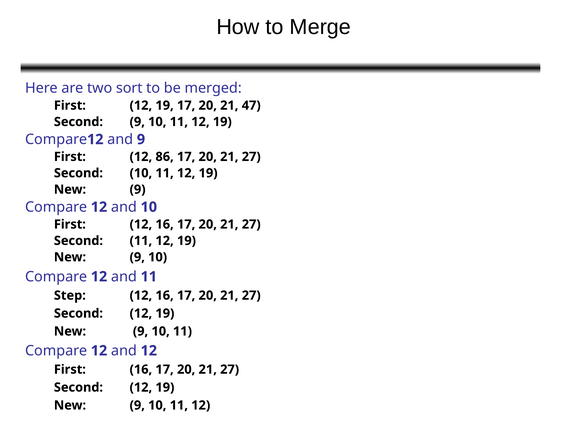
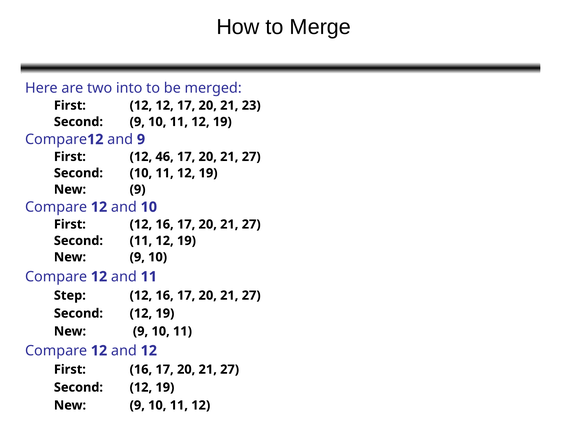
sort: sort -> into
First 12 19: 19 -> 12
47: 47 -> 23
86: 86 -> 46
